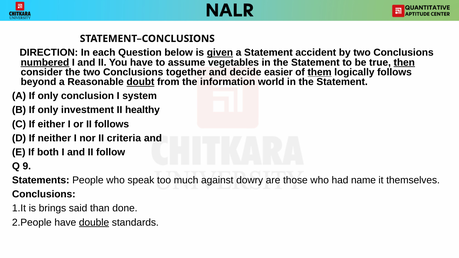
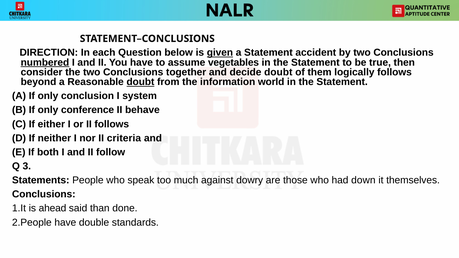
then underline: present -> none
decide easier: easier -> doubt
them underline: present -> none
investment: investment -> conference
healthy: healthy -> behave
9: 9 -> 3
name: name -> down
brings: brings -> ahead
double underline: present -> none
